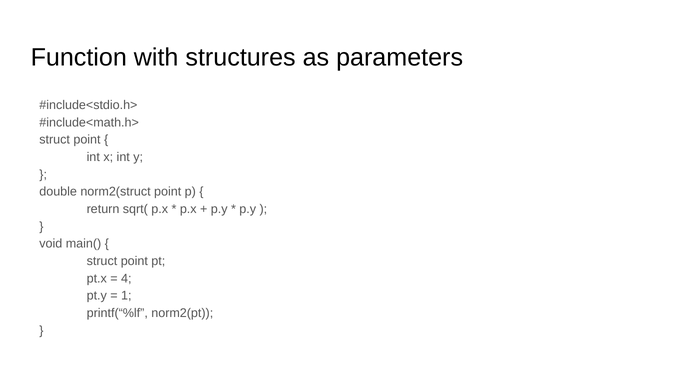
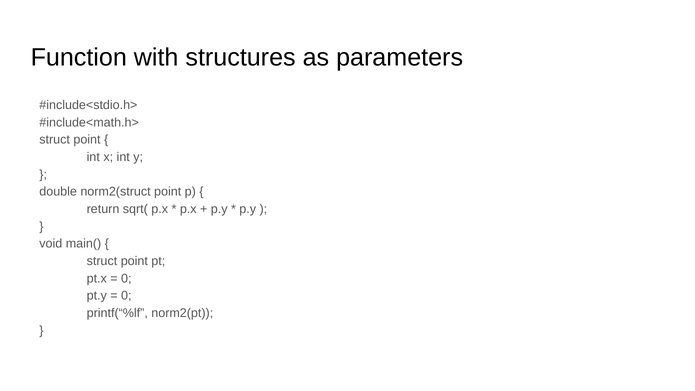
4 at (126, 278): 4 -> 0
1 at (126, 296): 1 -> 0
